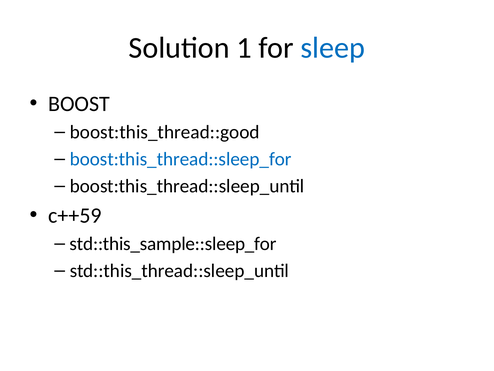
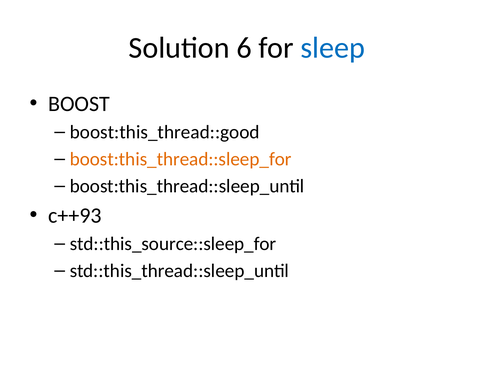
1: 1 -> 6
boost:this_thread::sleep_for colour: blue -> orange
c++59: c++59 -> c++93
std::this_sample::sleep_for: std::this_sample::sleep_for -> std::this_source::sleep_for
